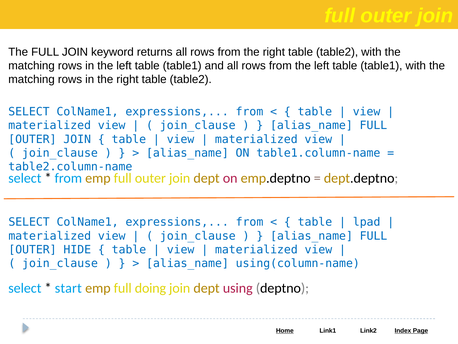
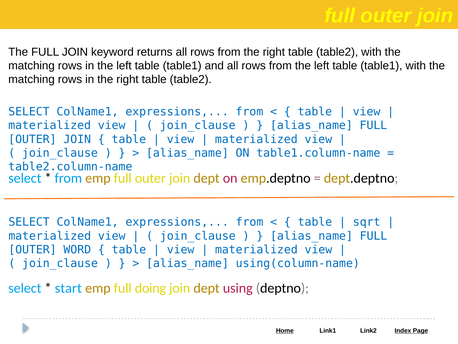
lpad: lpad -> sqrt
HIDE: HIDE -> WORD
